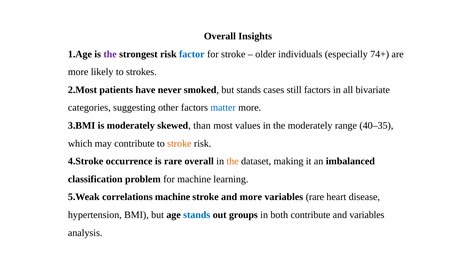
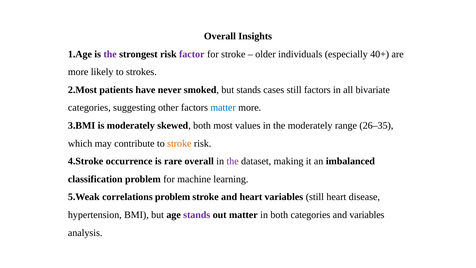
factor colour: blue -> purple
74+: 74+ -> 40+
skewed than: than -> both
40–35: 40–35 -> 26–35
the at (233, 161) colour: orange -> purple
correlations machine: machine -> problem
and more: more -> heart
variables rare: rare -> still
stands at (197, 215) colour: blue -> purple
out groups: groups -> matter
both contribute: contribute -> categories
